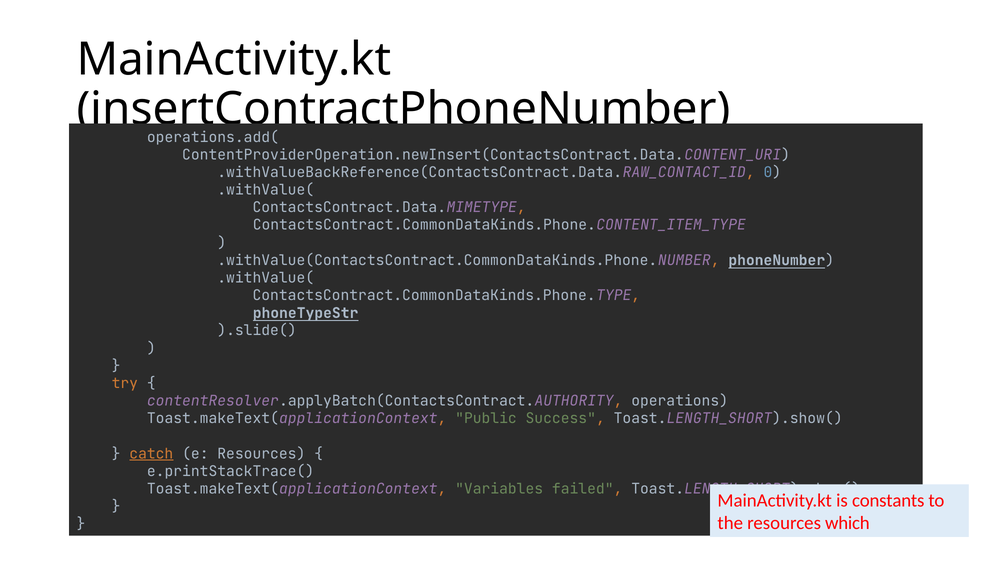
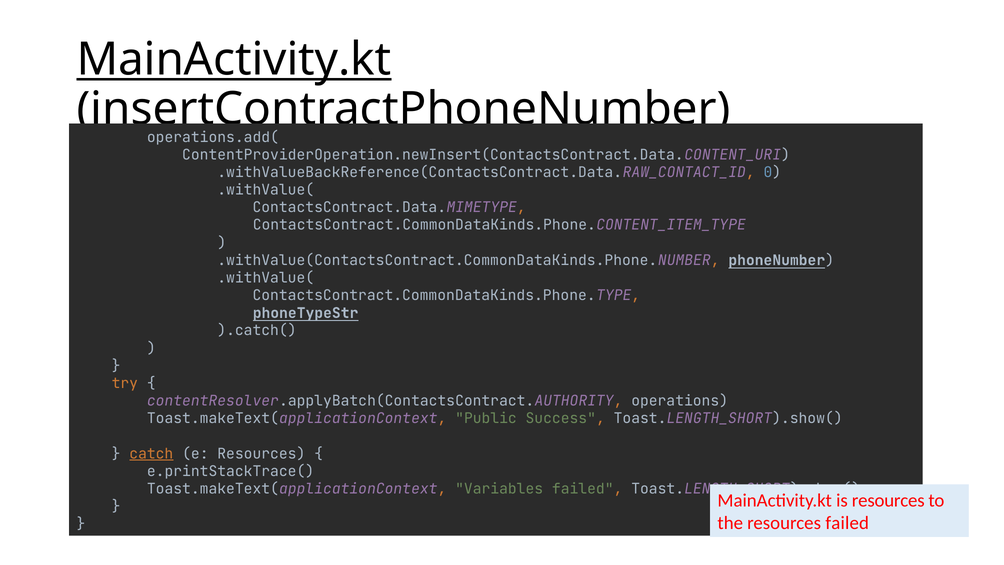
MainActivity.kt at (234, 59) underline: none -> present
).slide(: ).slide( -> ).catch(
is constants: constants -> resources
resources which: which -> failed
